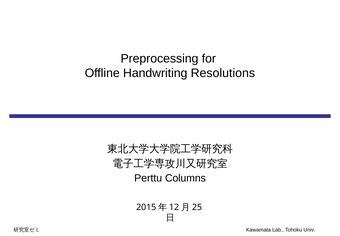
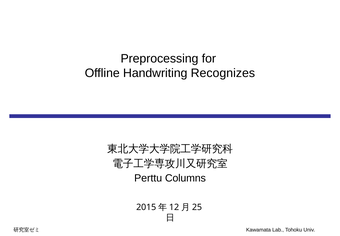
Resolutions: Resolutions -> Recognizes
